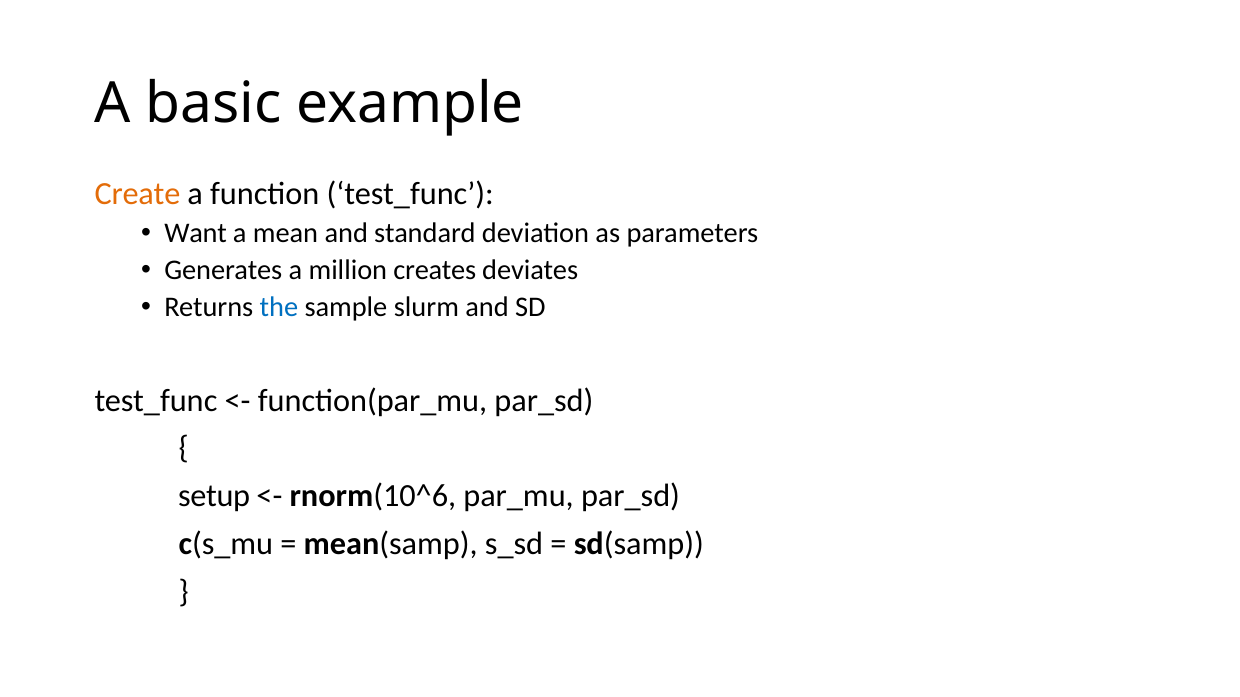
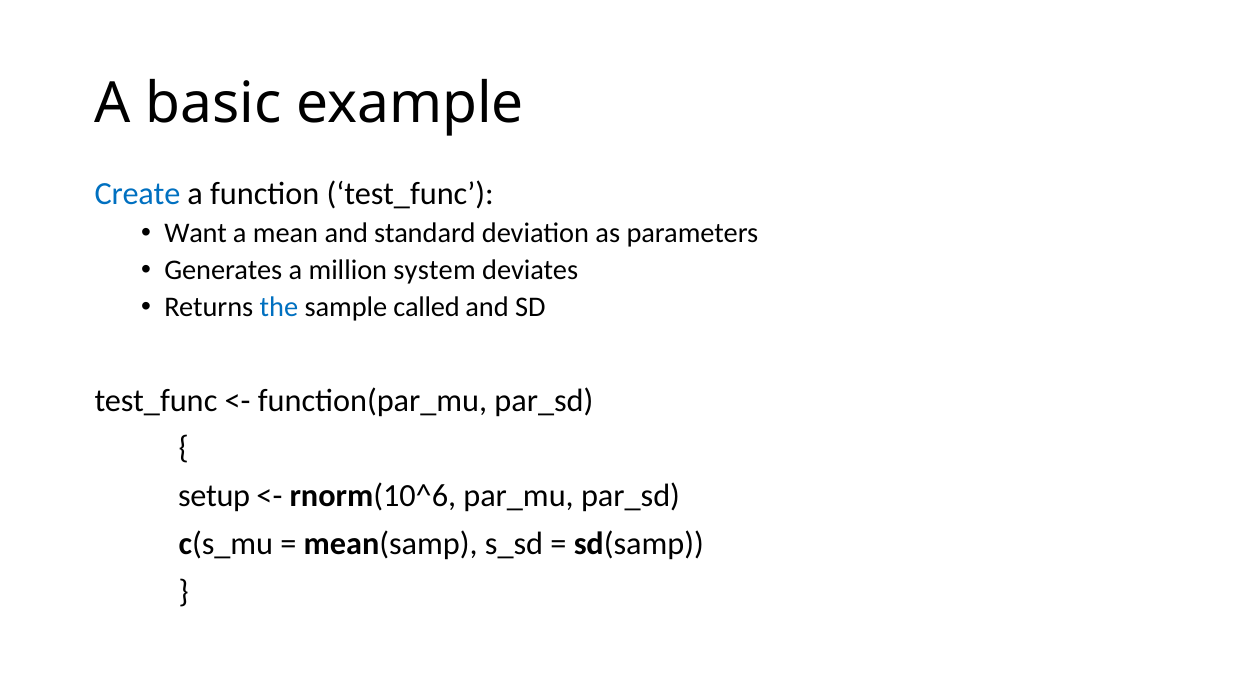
Create colour: orange -> blue
creates: creates -> system
slurm: slurm -> called
